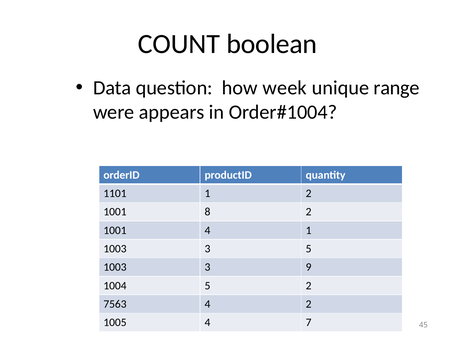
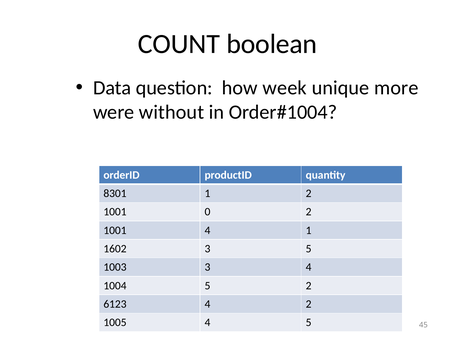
range: range -> more
appears: appears -> without
1101: 1101 -> 8301
8: 8 -> 0
1003 at (115, 249): 1003 -> 1602
3 9: 9 -> 4
7563: 7563 -> 6123
4 7: 7 -> 5
